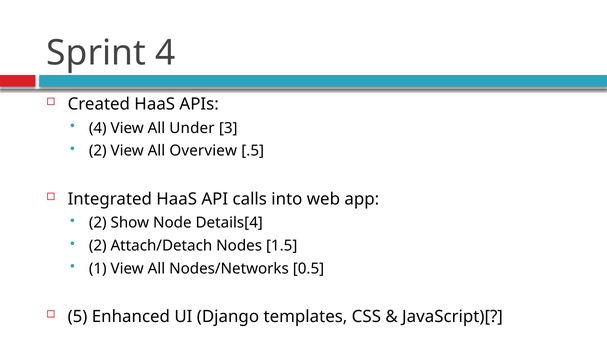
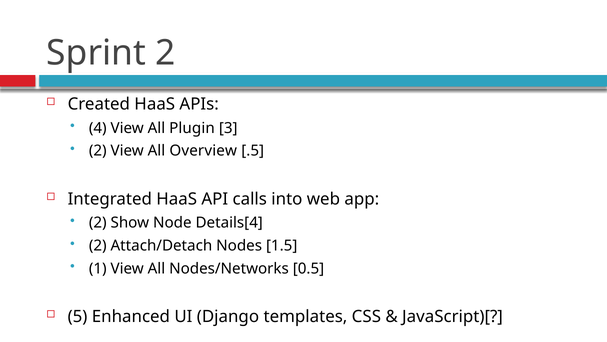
Sprint 4: 4 -> 2
Under: Under -> Plugin
